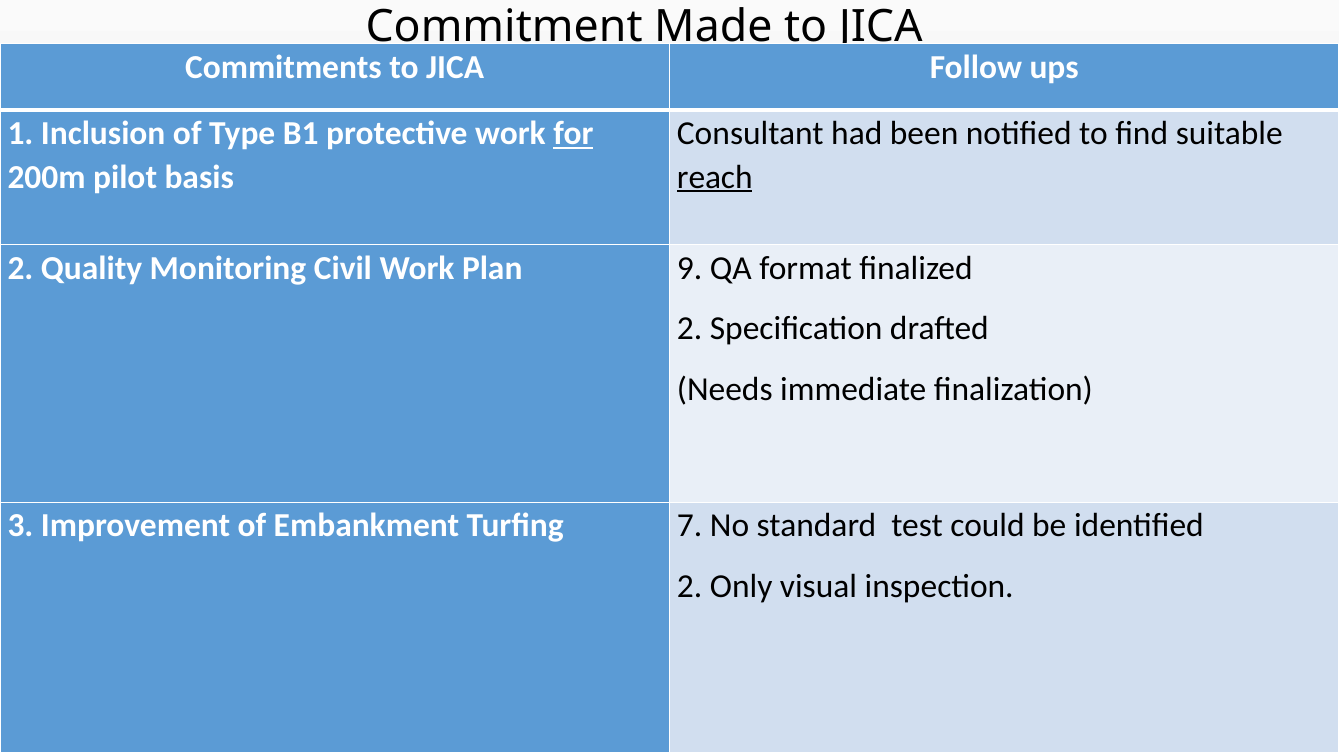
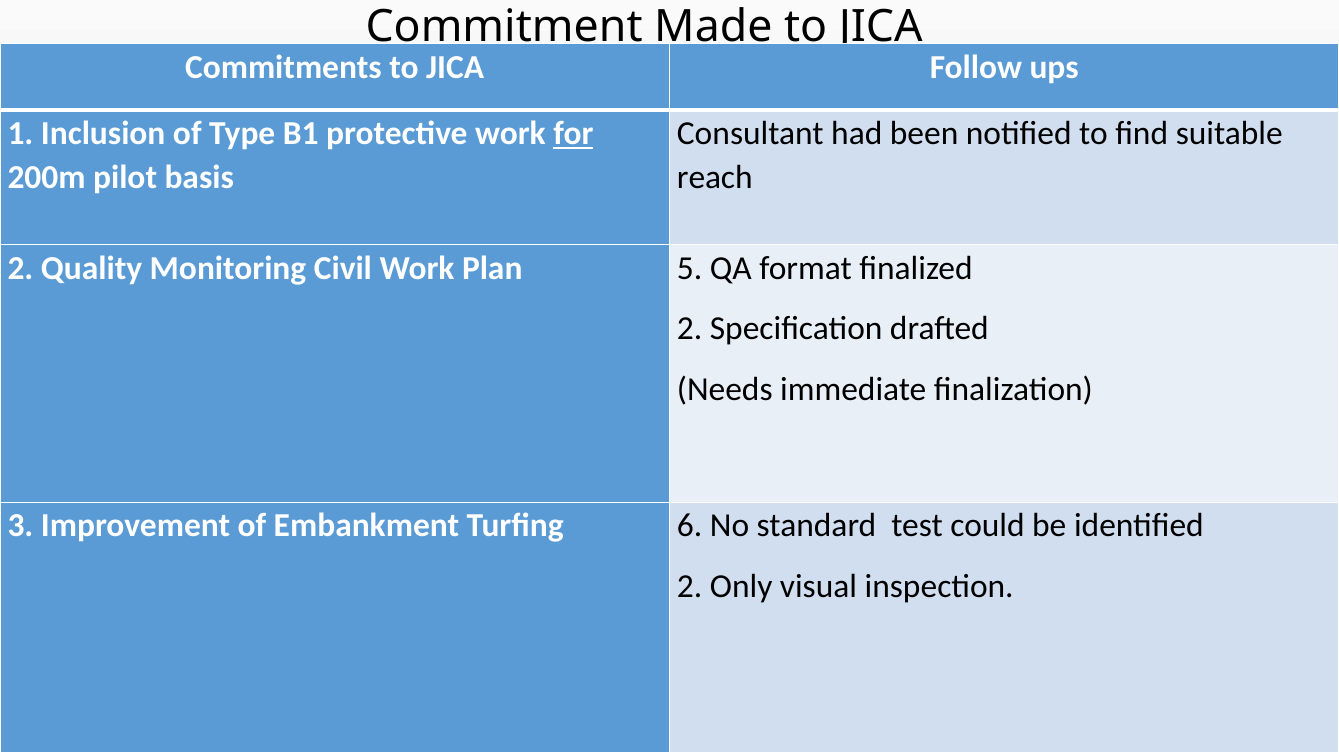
reach underline: present -> none
9: 9 -> 5
7: 7 -> 6
